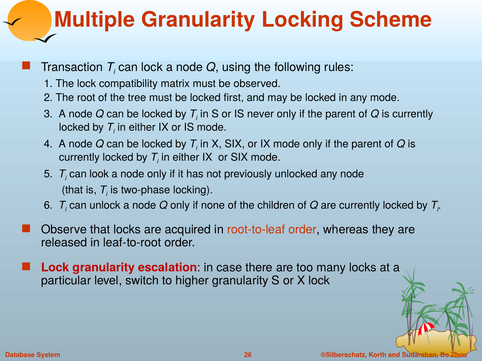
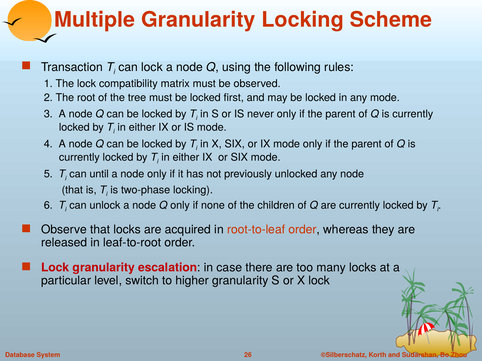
look: look -> until
